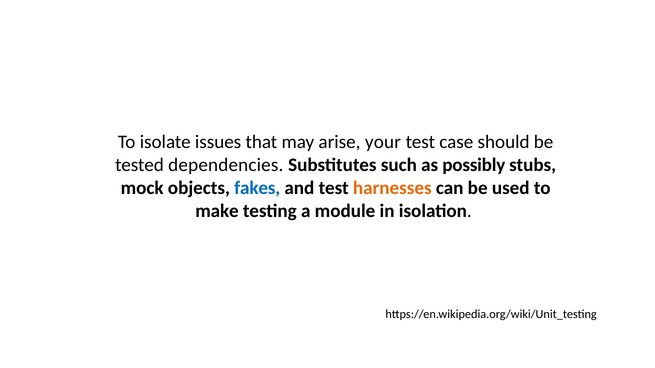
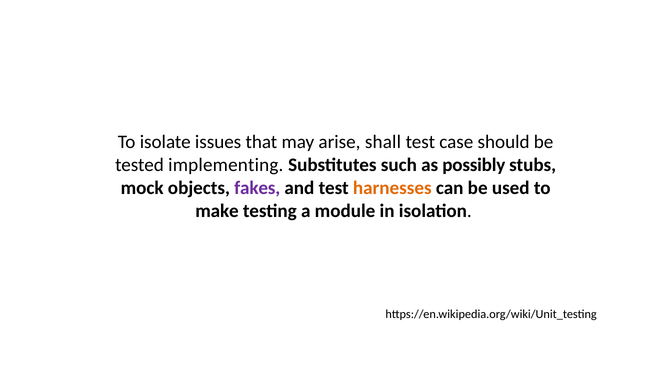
your: your -> shall
dependencies: dependencies -> implementing
fakes colour: blue -> purple
